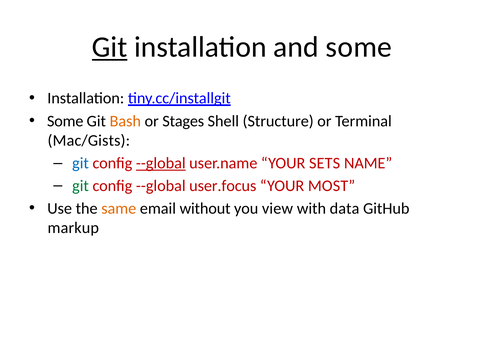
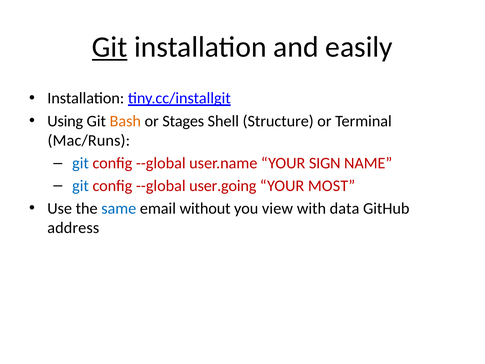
and some: some -> easily
Some at (65, 121): Some -> Using
Mac/Gists: Mac/Gists -> Mac/Runs
--global at (161, 163) underline: present -> none
SETS: SETS -> SIGN
git at (81, 186) colour: green -> blue
user.focus: user.focus -> user.going
same colour: orange -> blue
markup: markup -> address
